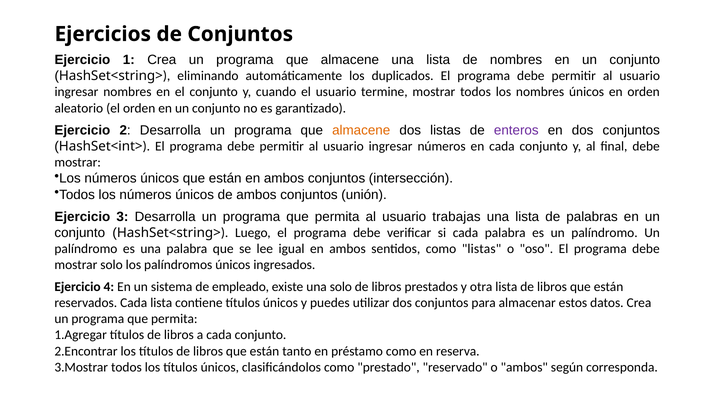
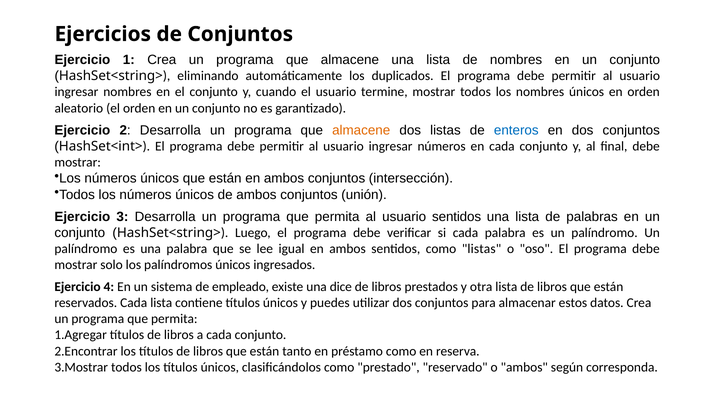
enteros colour: purple -> blue
usuario trabajas: trabajas -> sentidos
una solo: solo -> dice
